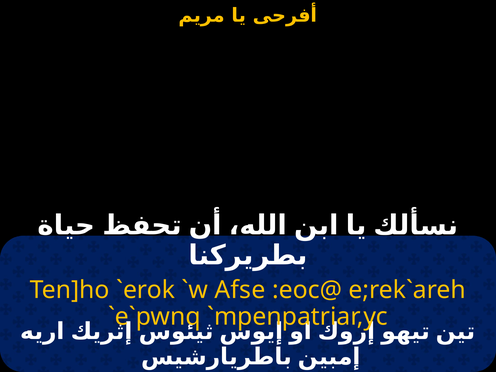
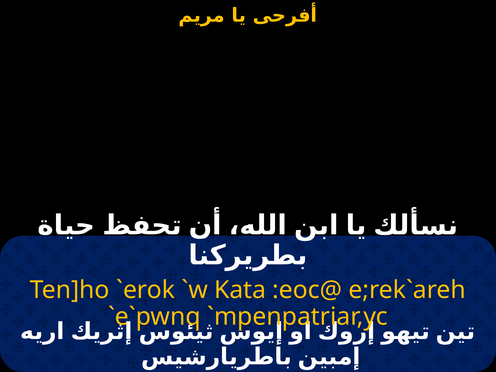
Afse: Afse -> Kata
